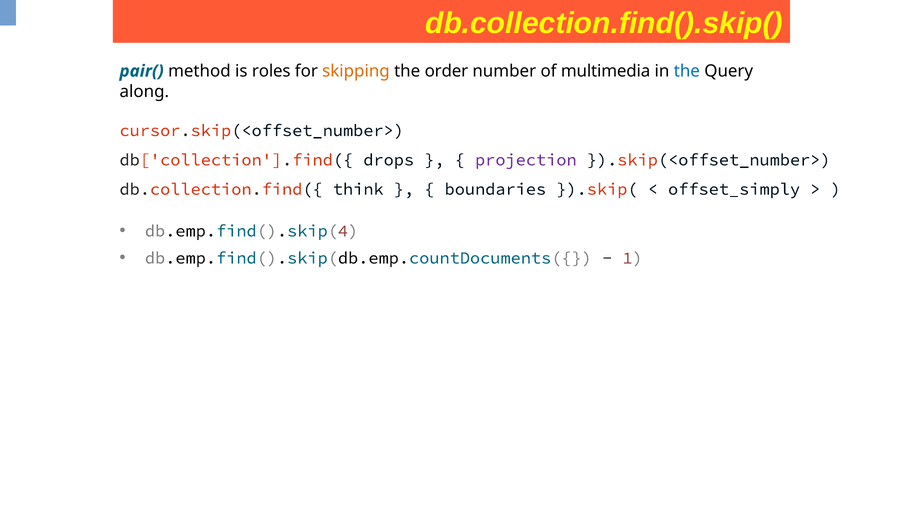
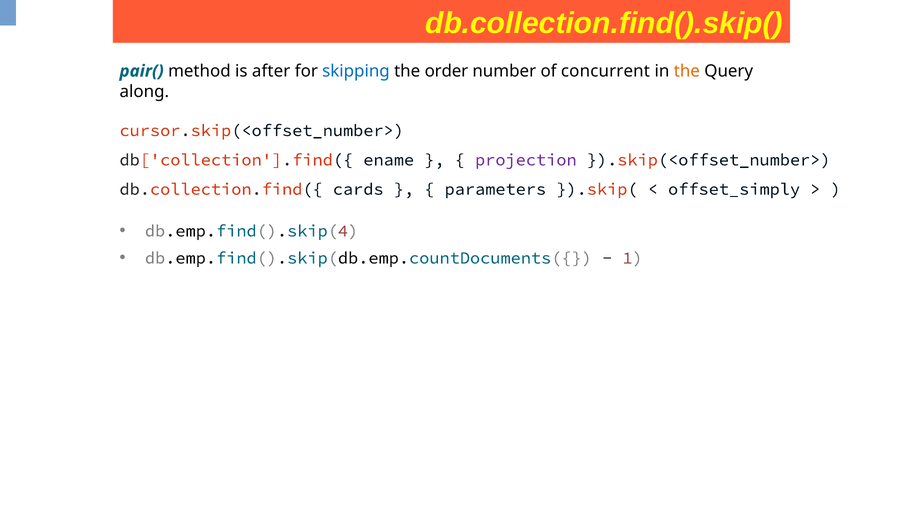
roles: roles -> after
skipping colour: orange -> blue
multimedia: multimedia -> concurrent
the at (687, 71) colour: blue -> orange
drops: drops -> ename
think: think -> cards
boundaries: boundaries -> parameters
